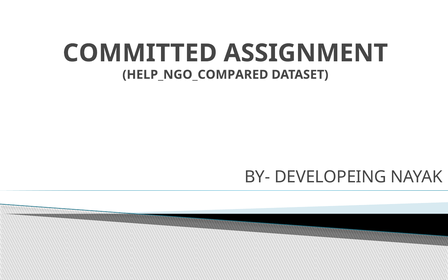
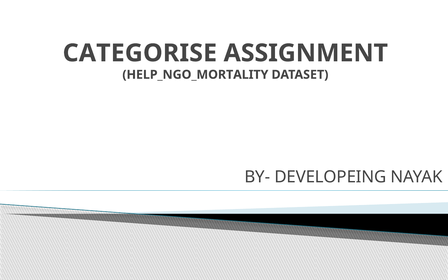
COMMITTED: COMMITTED -> CATEGORISE
HELP_NGO_COMPARED: HELP_NGO_COMPARED -> HELP_NGO_MORTALITY
